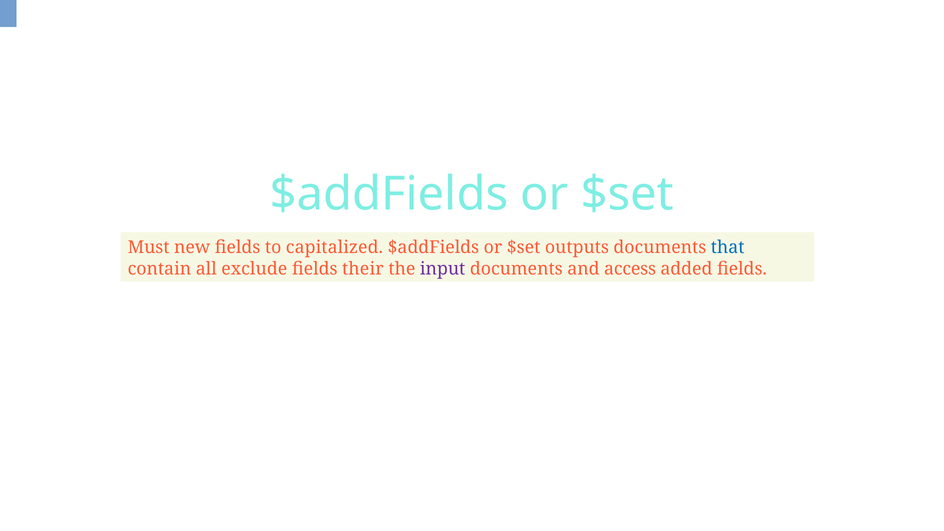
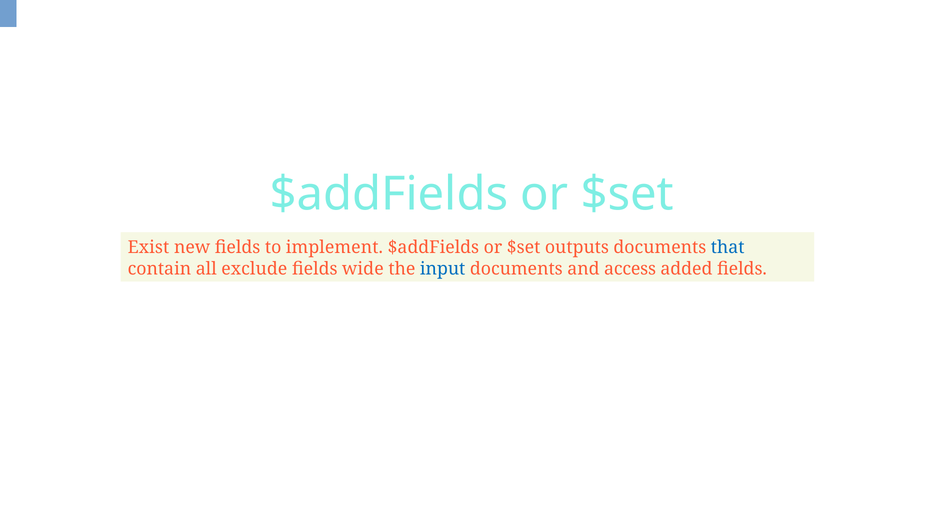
Must: Must -> Exist
capitalized: capitalized -> implement
their: their -> wide
input colour: purple -> blue
